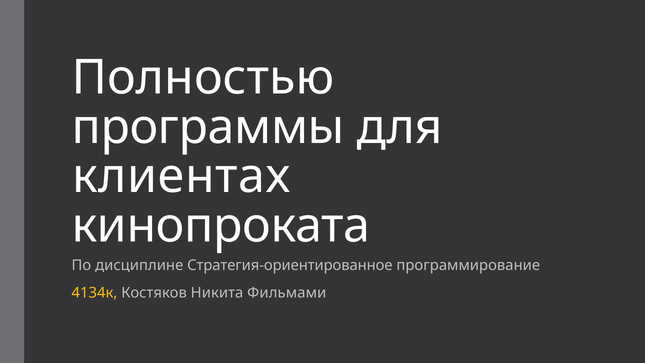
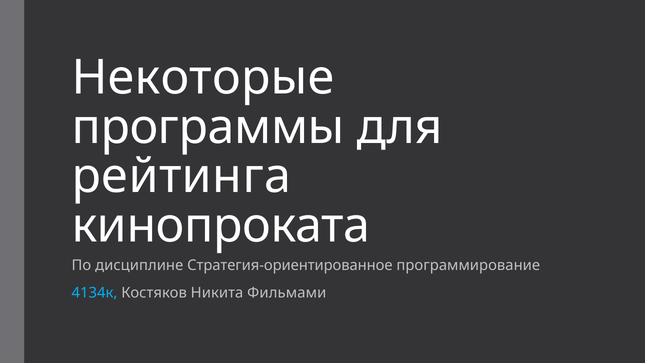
Полностью: Полностью -> Некоторые
клиентах: клиентах -> рейтинга
4134к colour: yellow -> light blue
